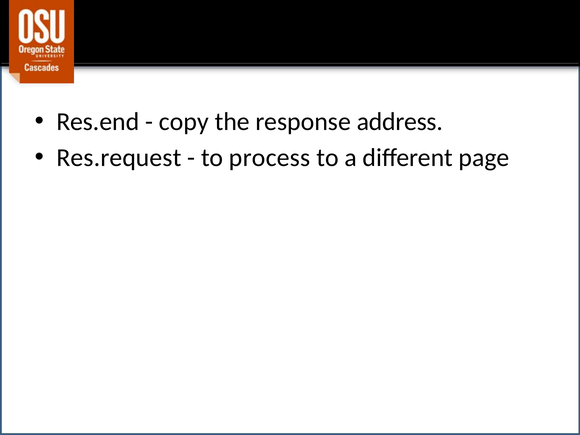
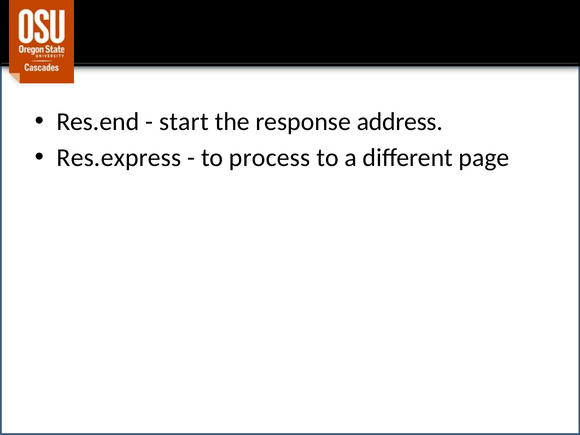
copy: copy -> start
Res.request: Res.request -> Res.express
